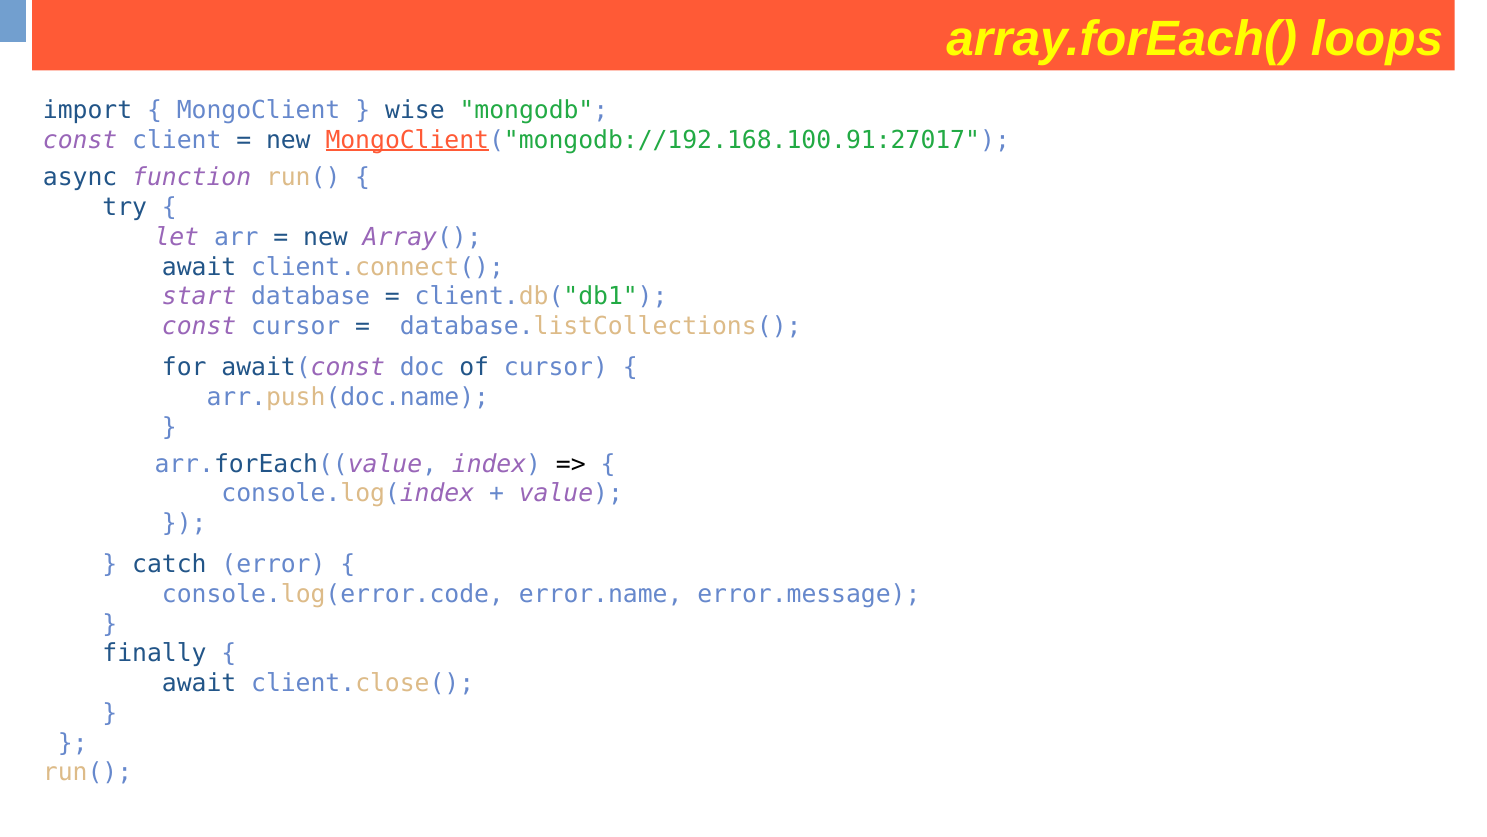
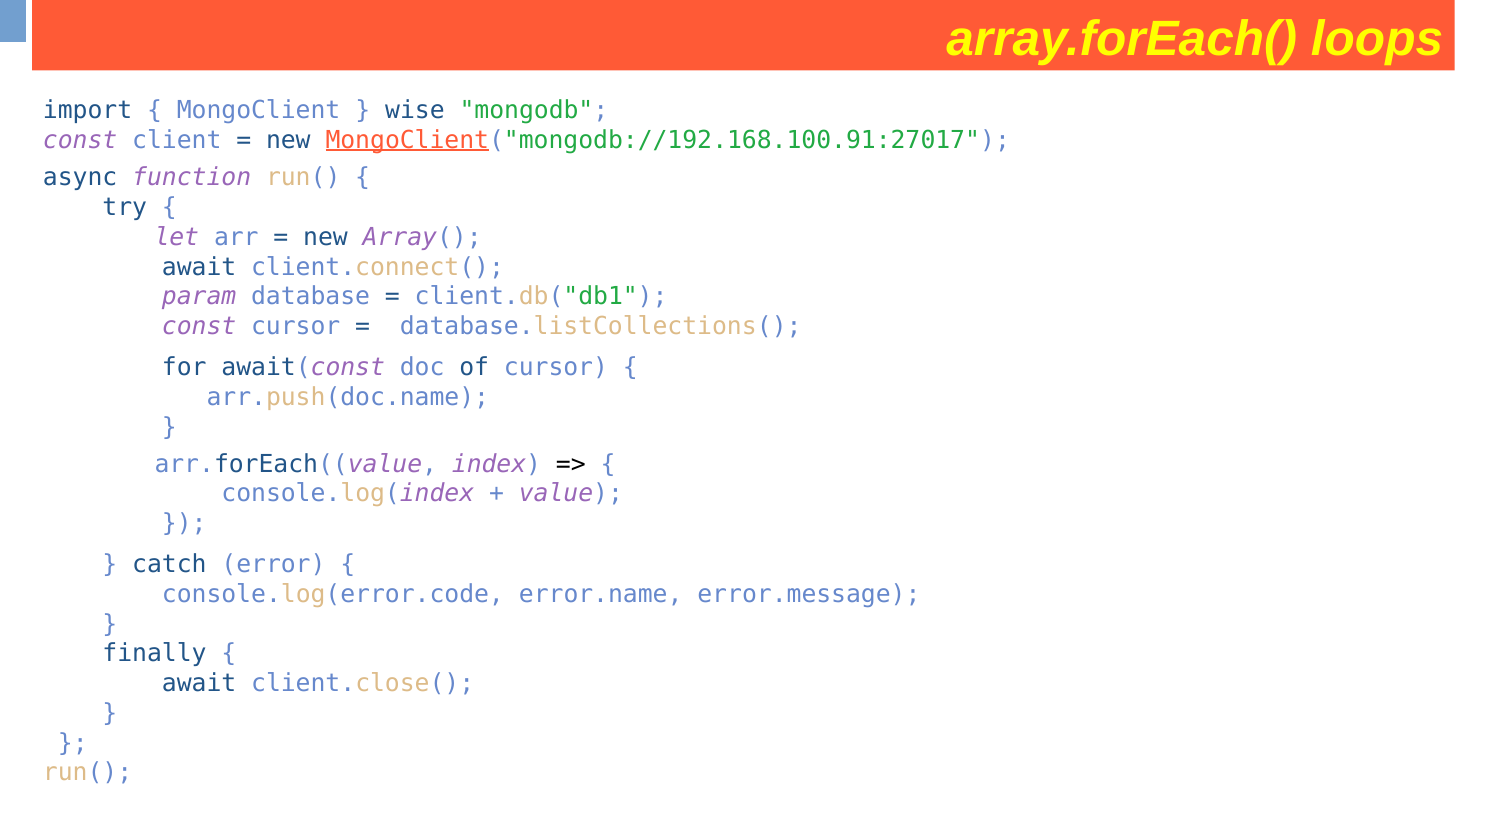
start: start -> param
